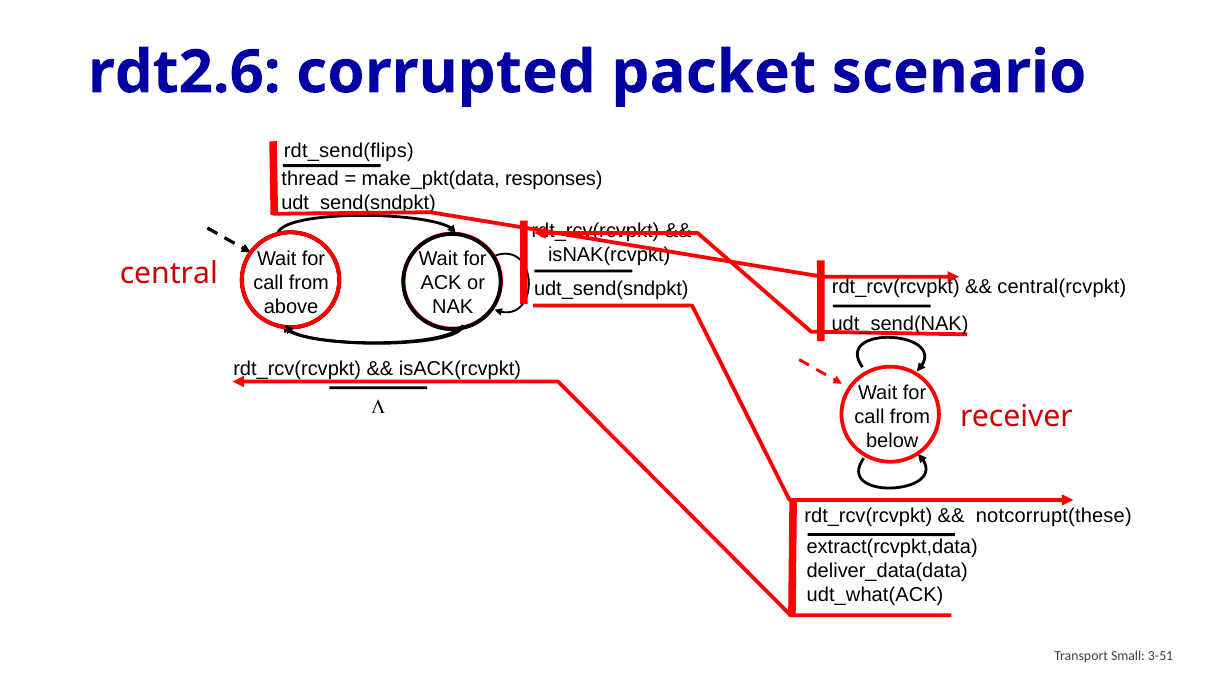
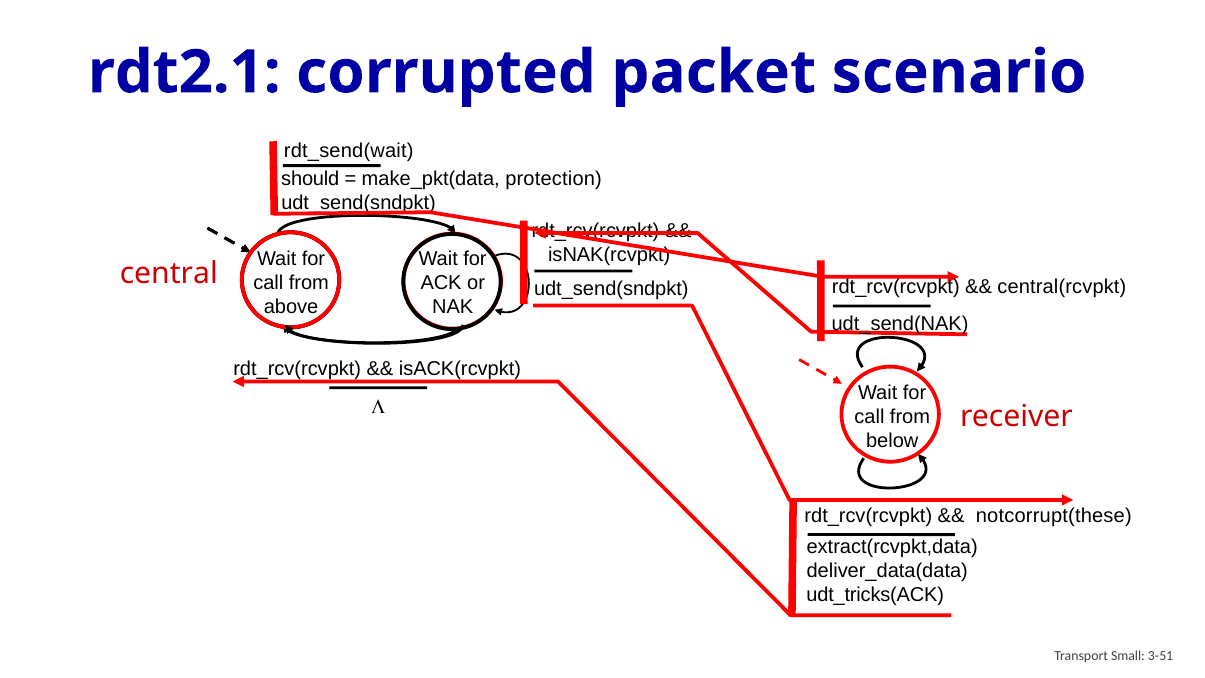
rdt2.6: rdt2.6 -> rdt2.1
rdt_send(flips: rdt_send(flips -> rdt_send(wait
thread: thread -> should
responses: responses -> protection
udt_what(ACK: udt_what(ACK -> udt_tricks(ACK
